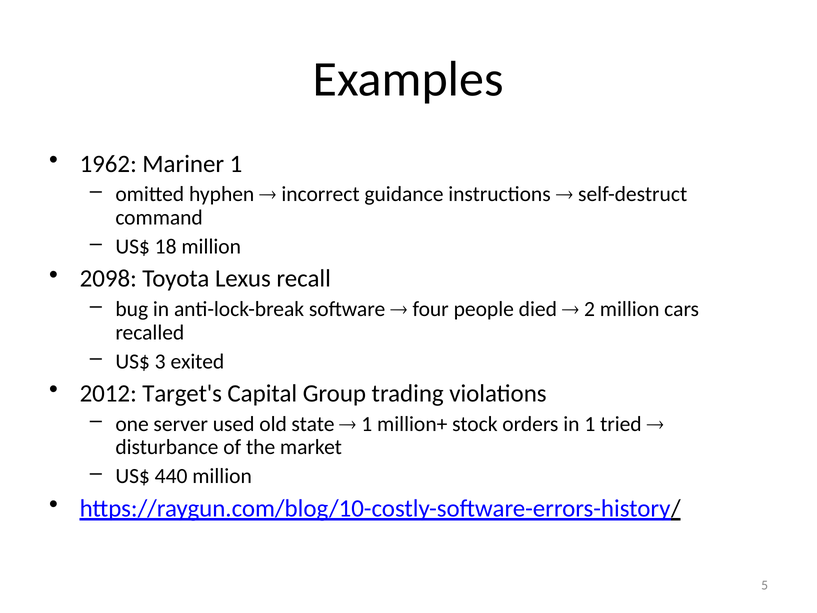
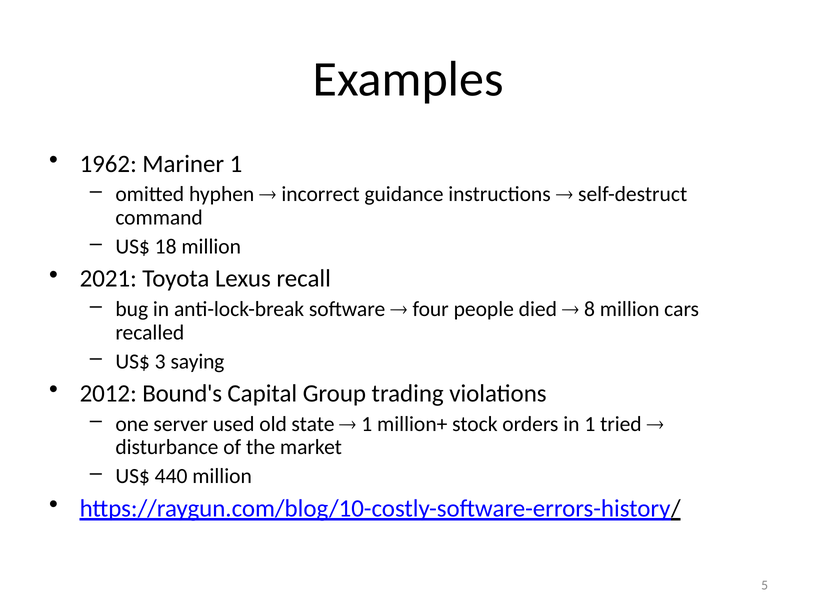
2098: 2098 -> 2021
2: 2 -> 8
exited: exited -> saying
Target's: Target's -> Bound's
